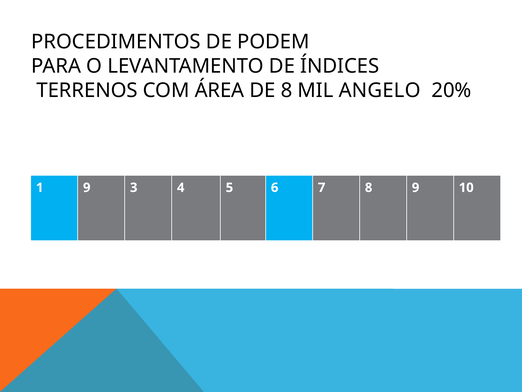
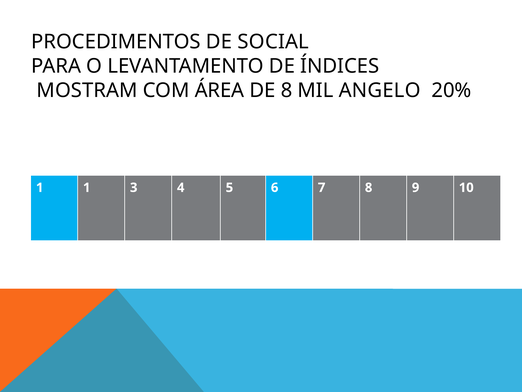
PODEM: PODEM -> SOCIAL
TERRENOS: TERRENOS -> MOSTRAM
1 9: 9 -> 1
